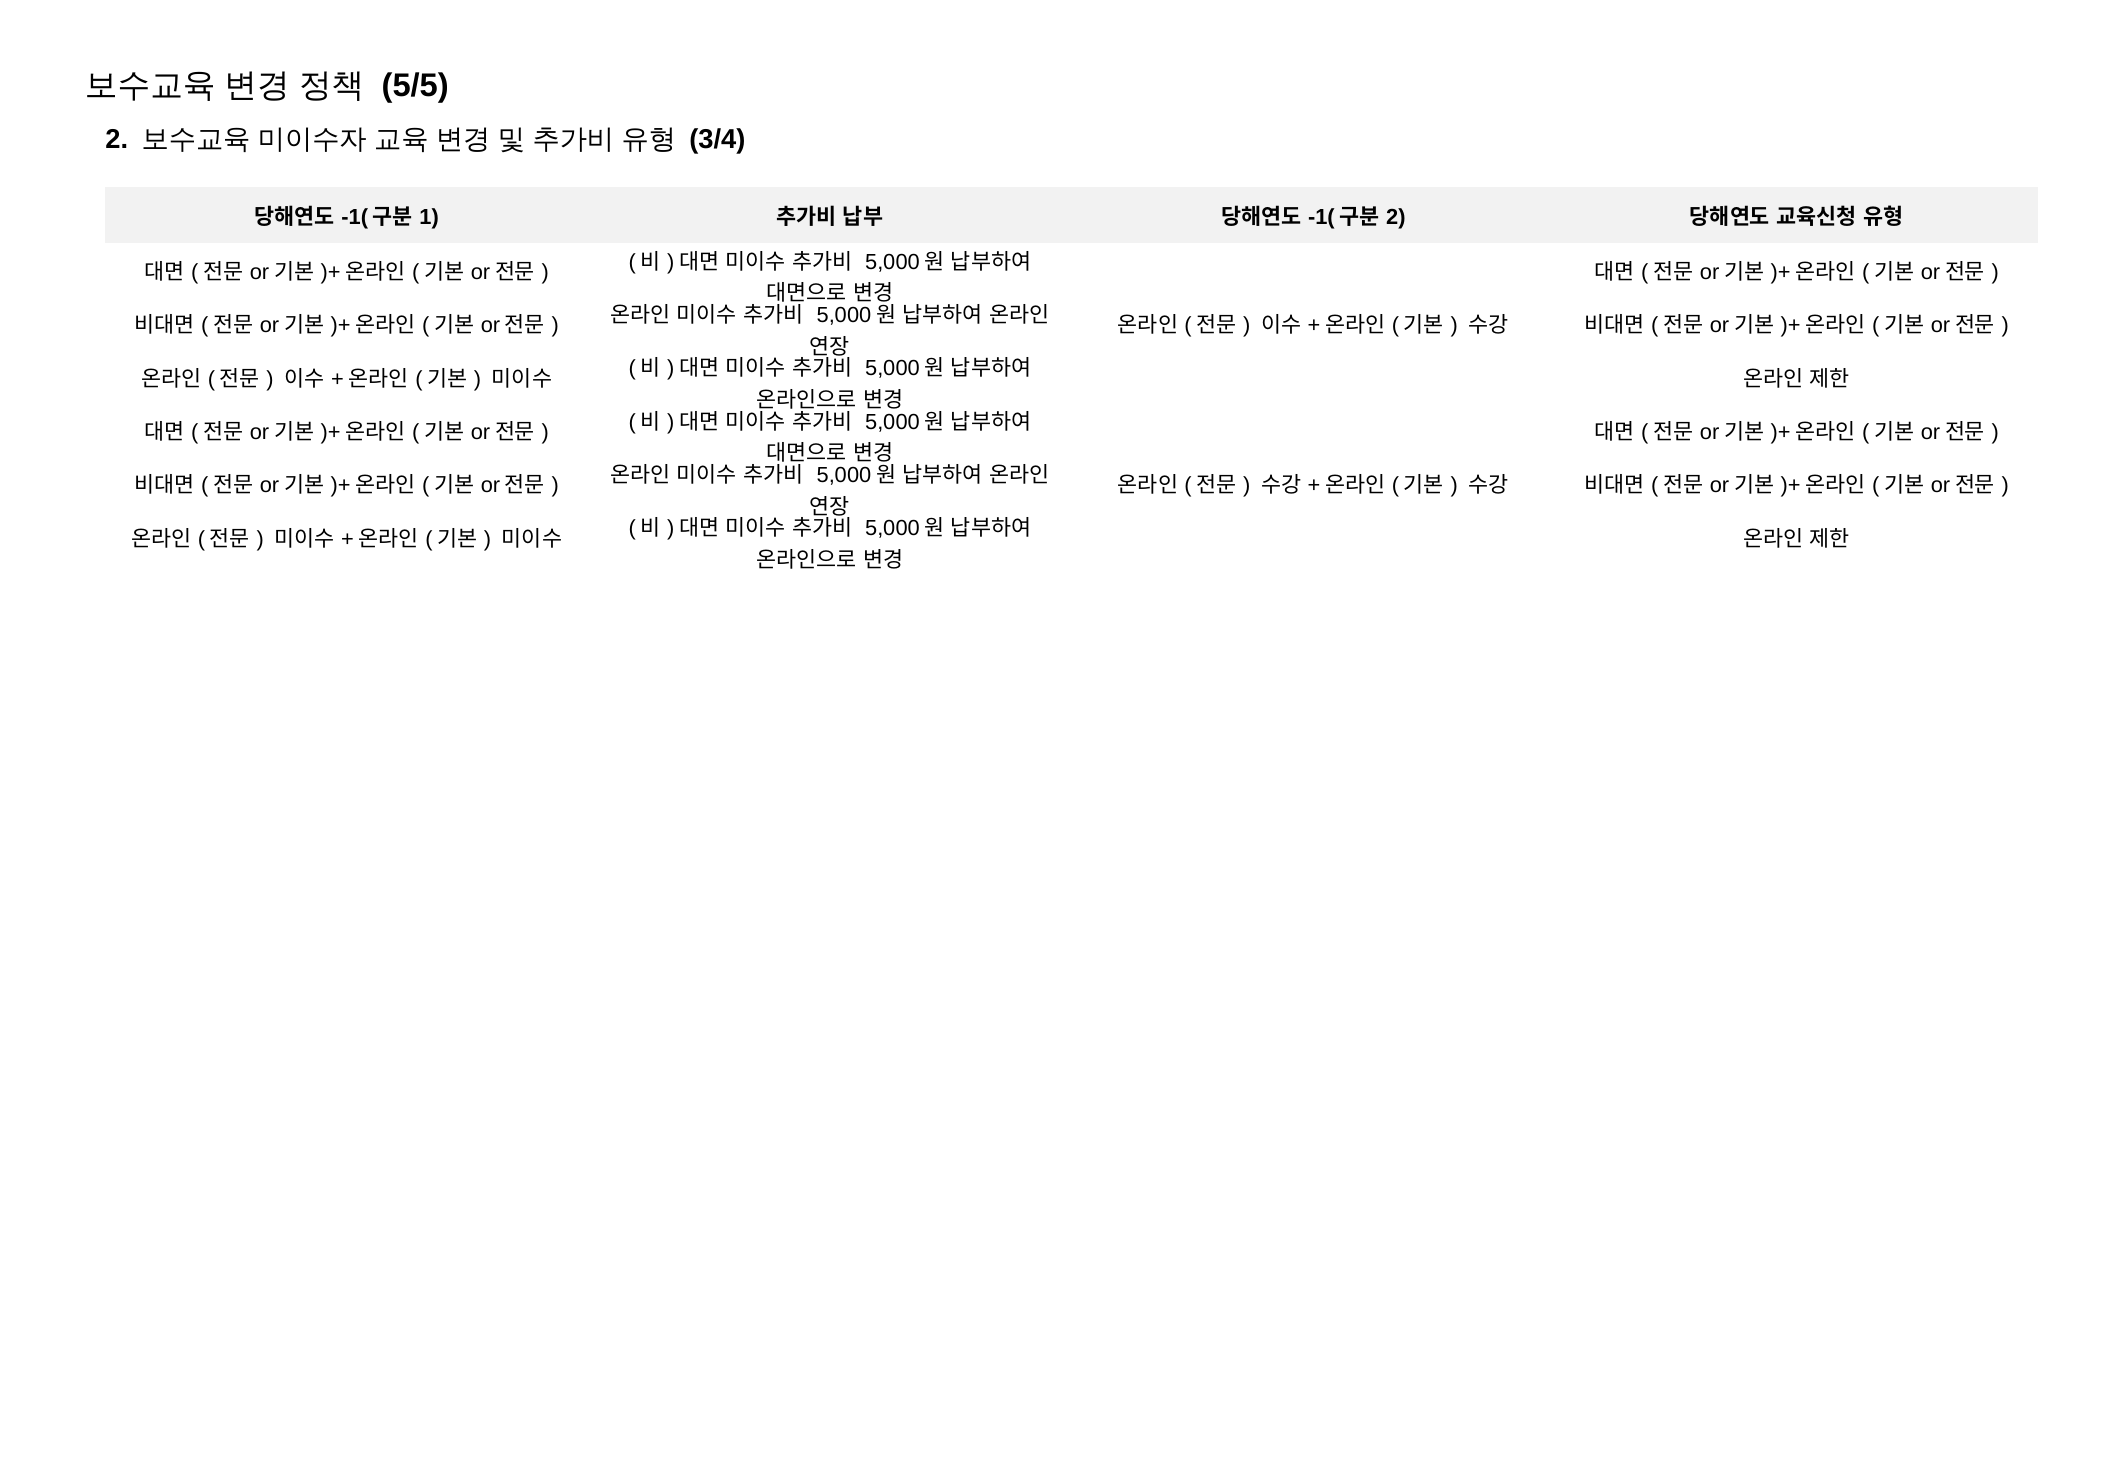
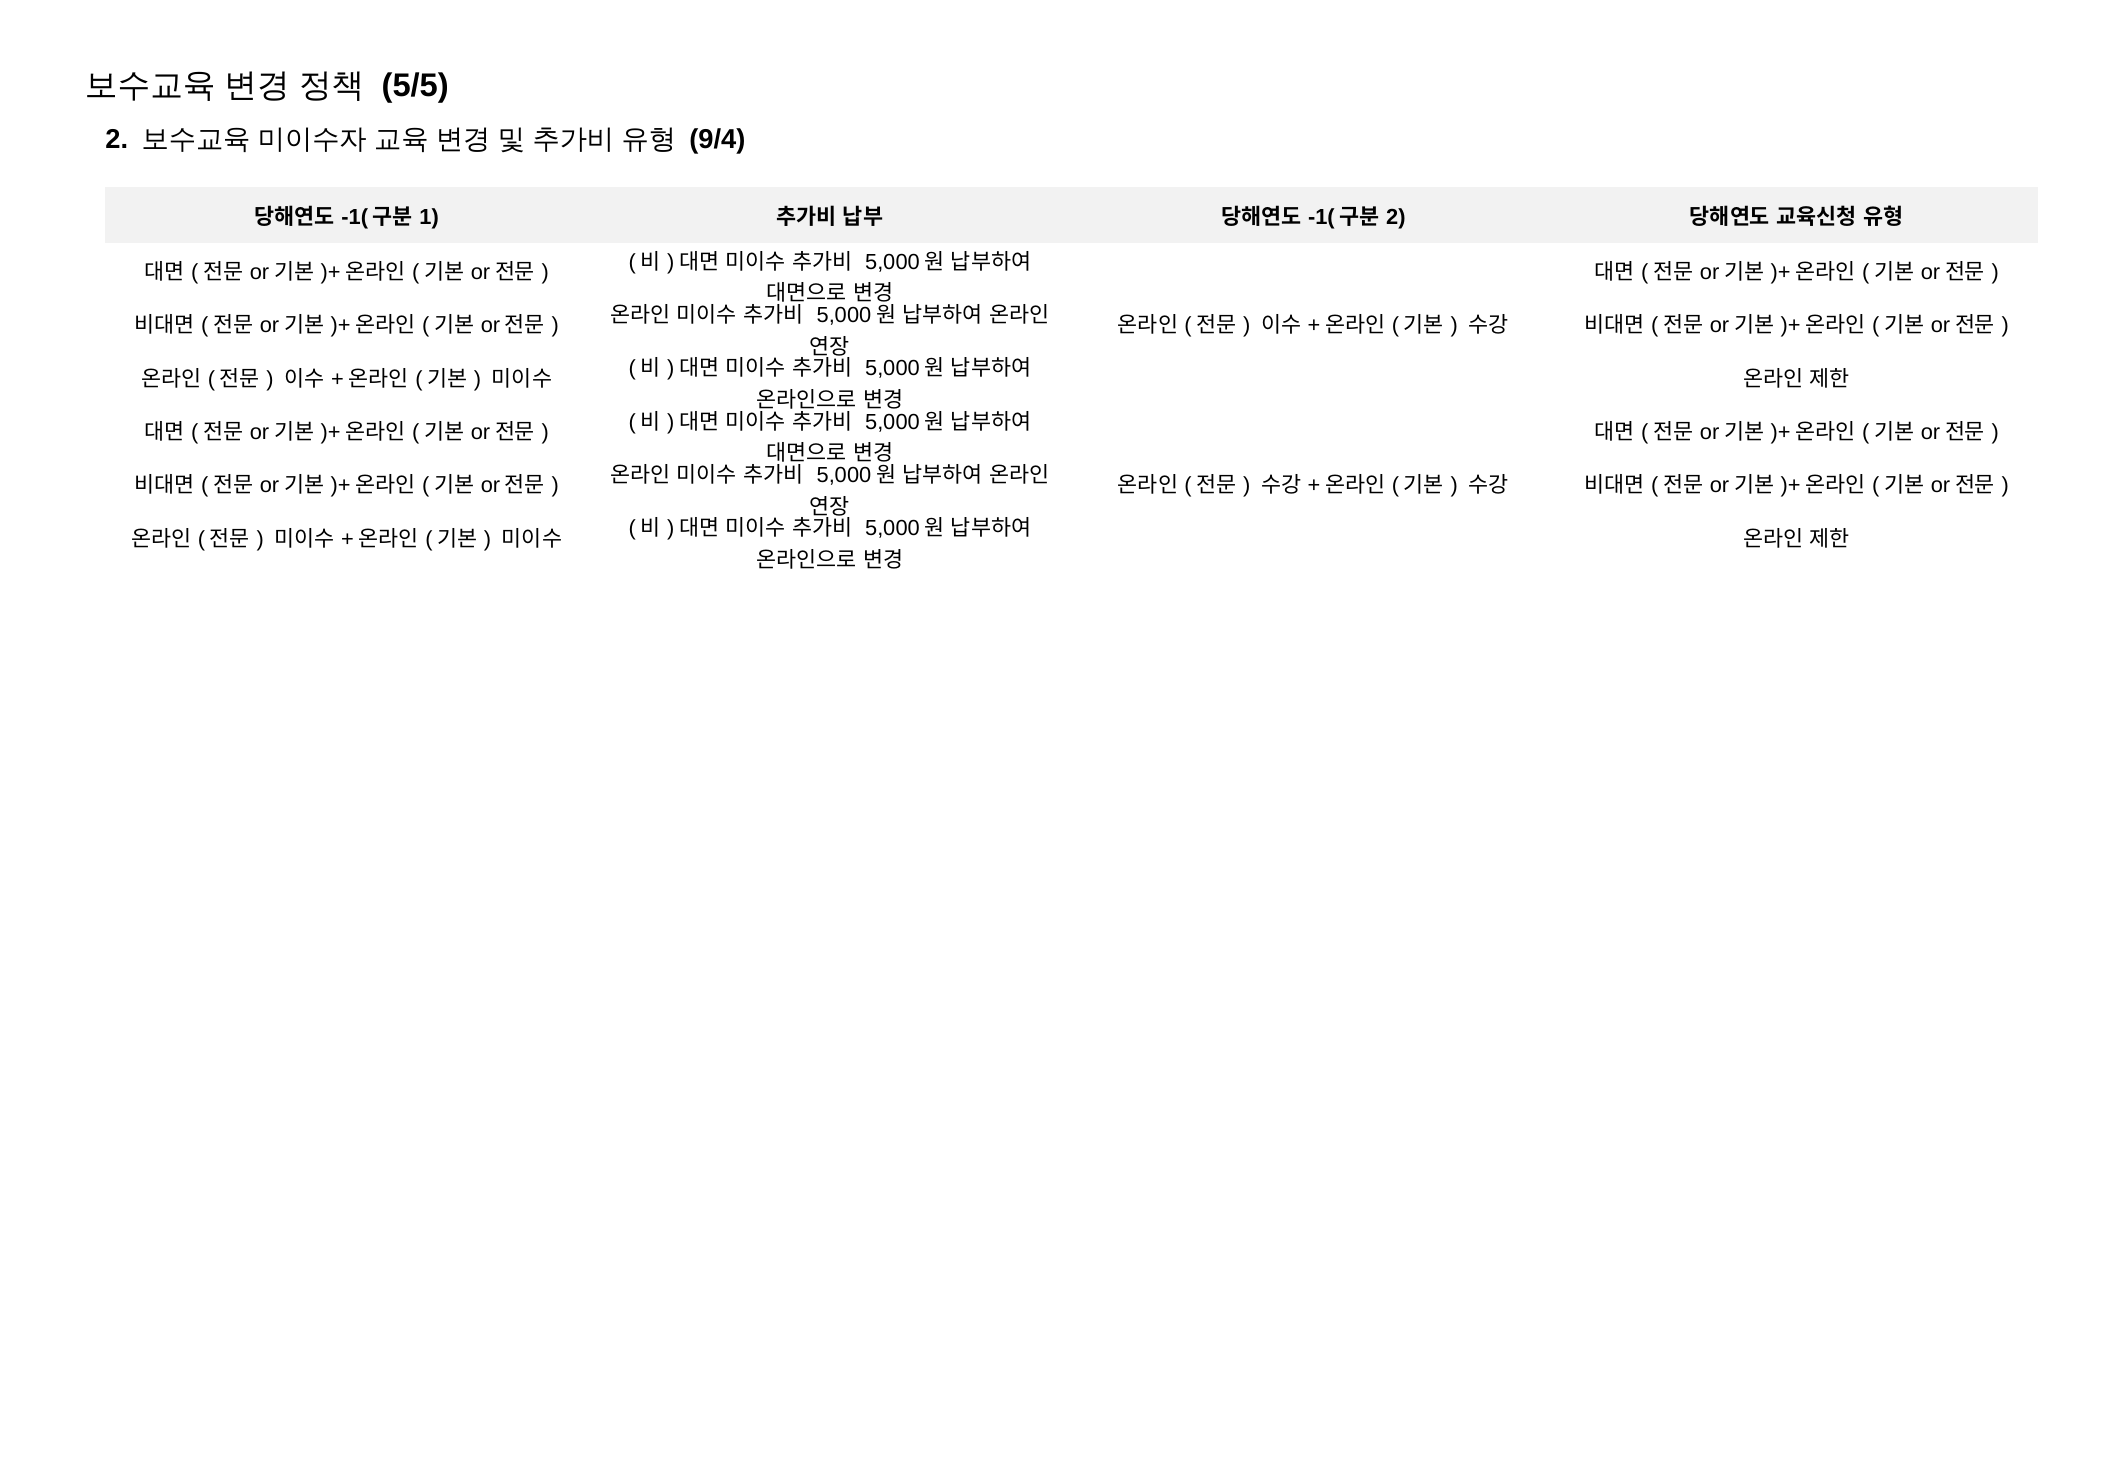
3/4: 3/4 -> 9/4
